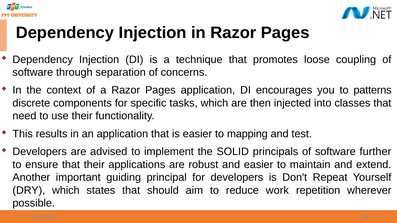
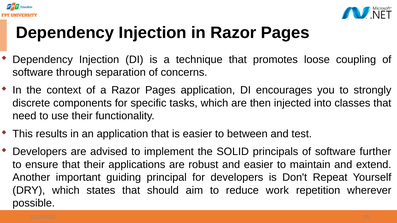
patterns: patterns -> strongly
mapping: mapping -> between
